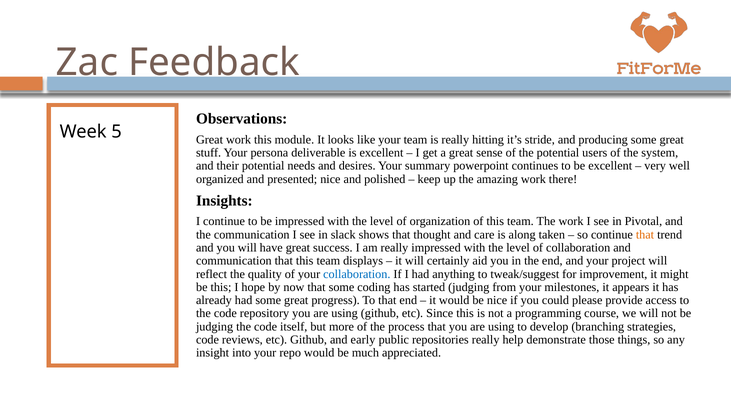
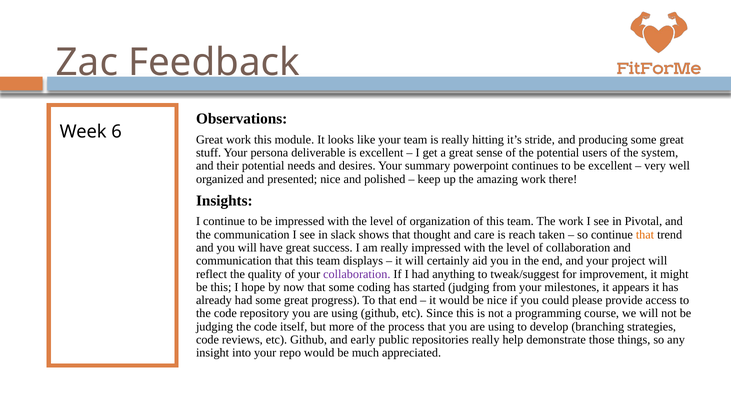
5: 5 -> 6
along: along -> reach
collaboration at (357, 274) colour: blue -> purple
